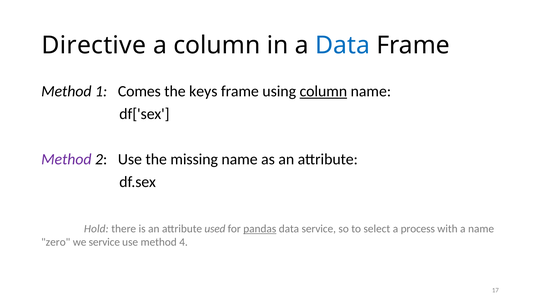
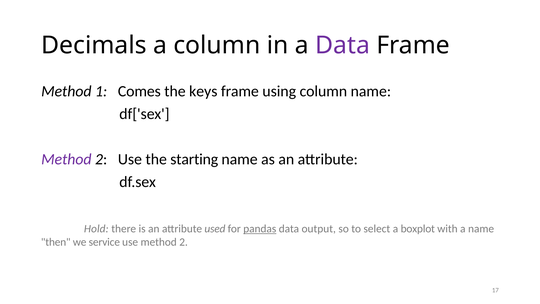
Directive: Directive -> Decimals
Data at (343, 45) colour: blue -> purple
column at (323, 91) underline: present -> none
missing: missing -> starting
data service: service -> output
process: process -> boxplot
zero: zero -> then
use method 4: 4 -> 2
